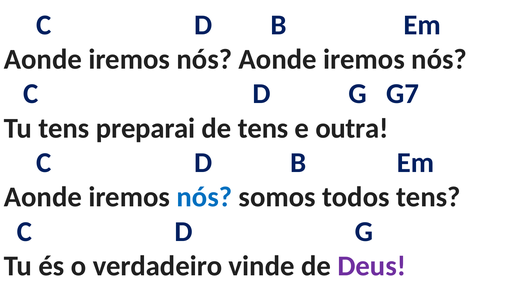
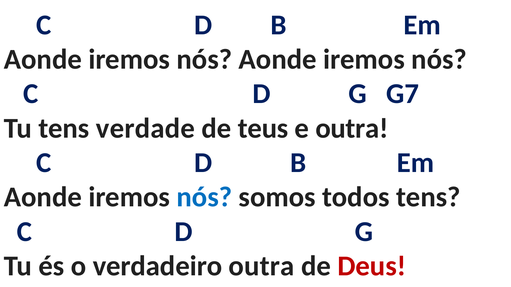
preparai: preparai -> verdade
de tens: tens -> teus
verdadeiro vinde: vinde -> outra
Deus colour: purple -> red
